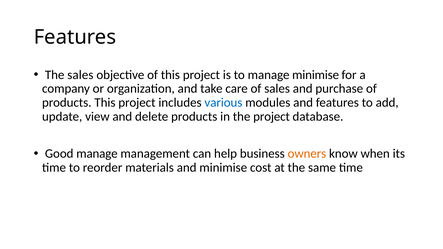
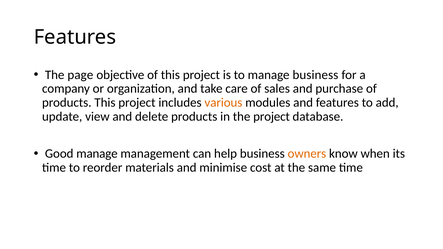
The sales: sales -> page
manage minimise: minimise -> business
various colour: blue -> orange
